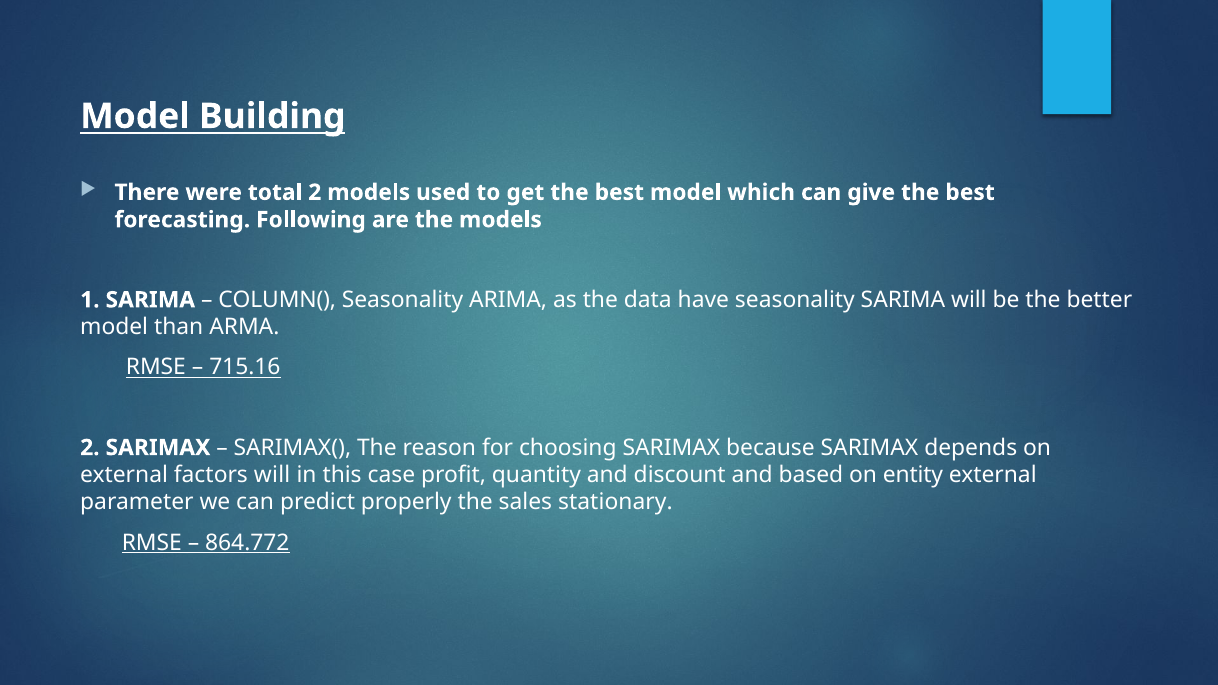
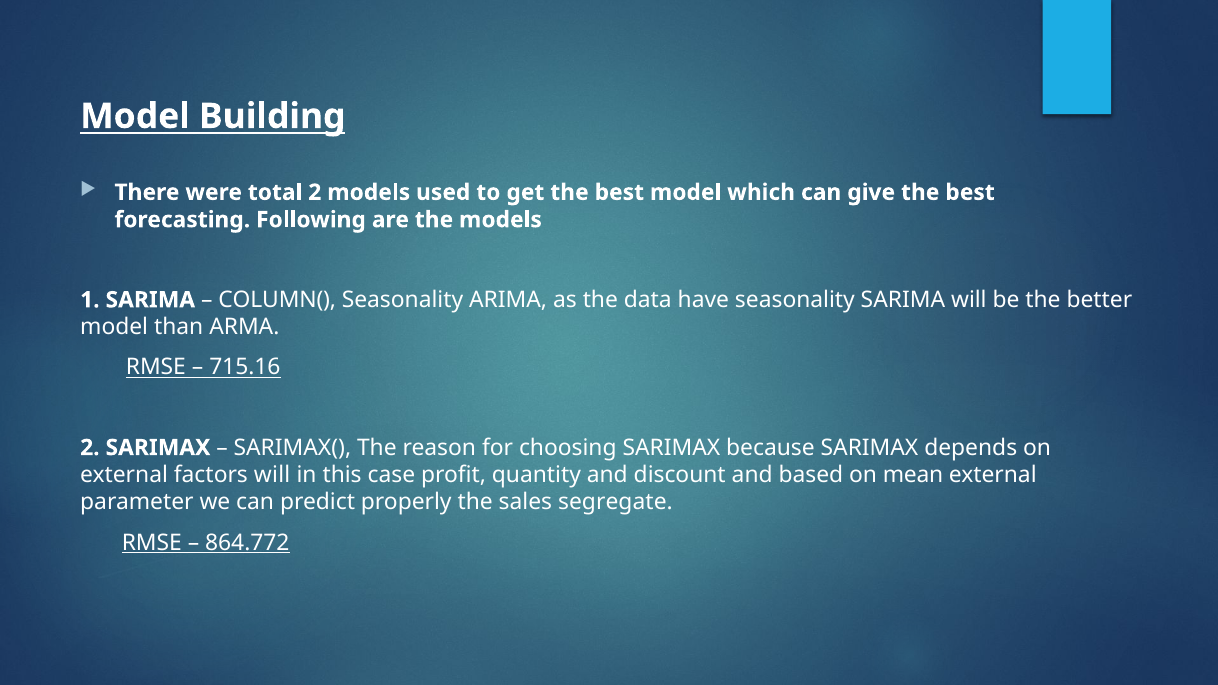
entity: entity -> mean
stationary: stationary -> segregate
